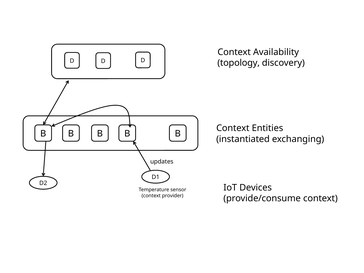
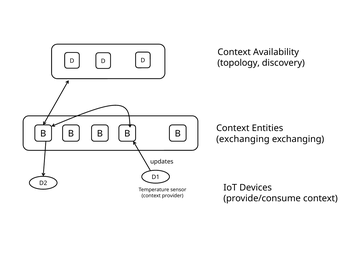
instantiated at (243, 139): instantiated -> exchanging
